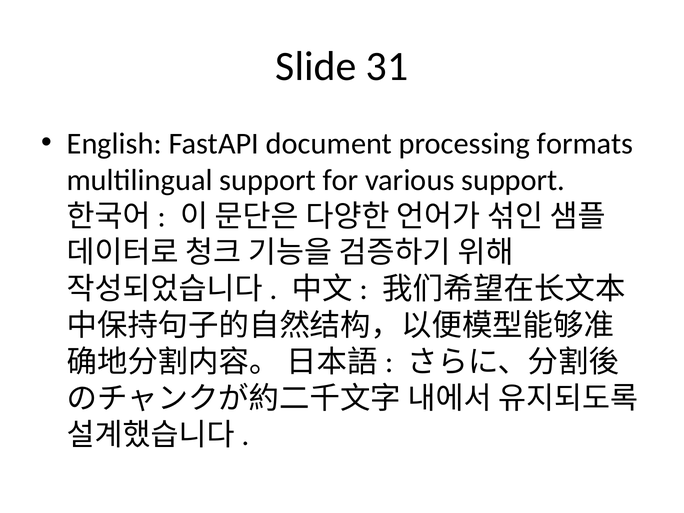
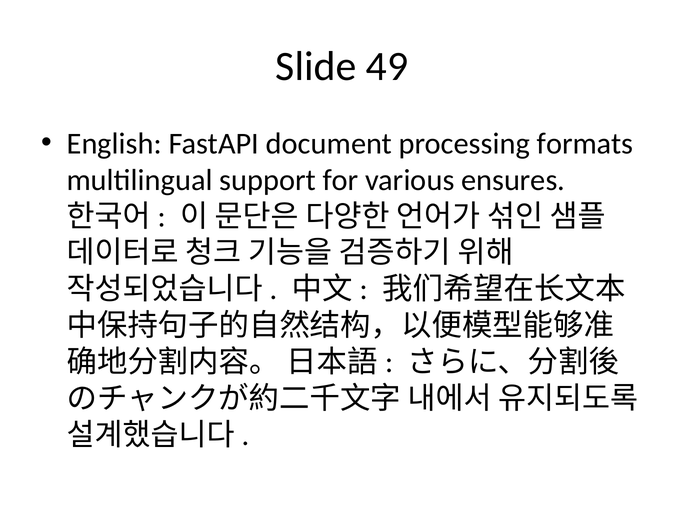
31: 31 -> 49
various support: support -> ensures
